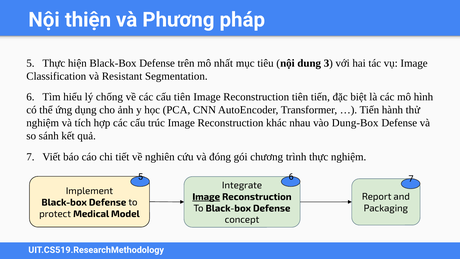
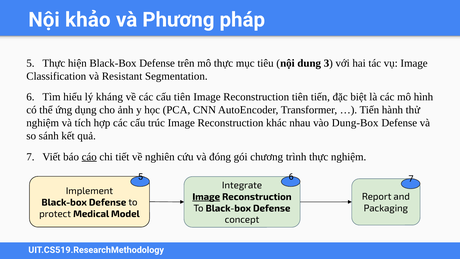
thiện: thiện -> khảo
mô nhất: nhất -> thực
chống: chống -> kháng
cáo underline: none -> present
